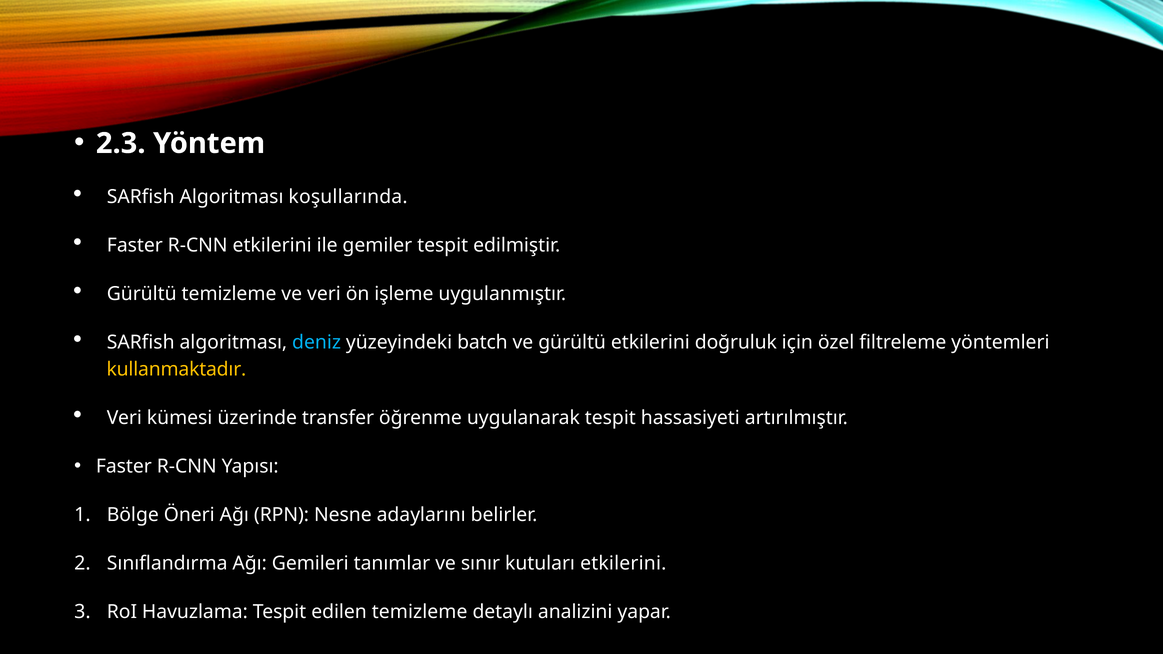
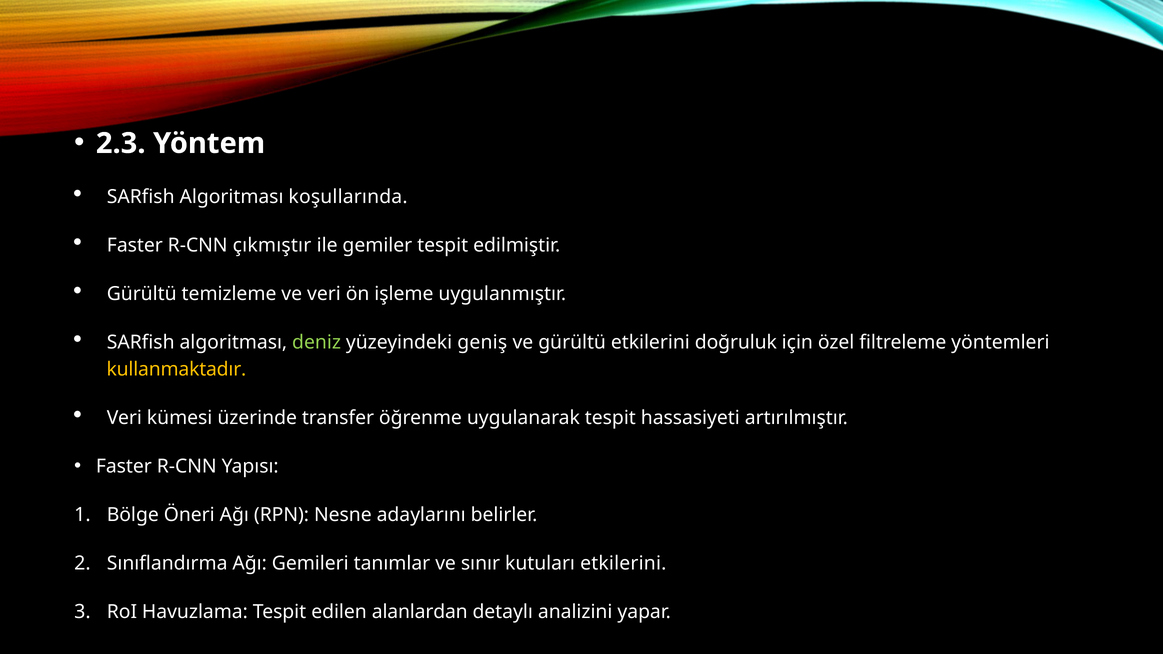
R-CNN etkilerini: etkilerini -> çıkmıştır
deniz colour: light blue -> light green
batch: batch -> geniş
edilen temizleme: temizleme -> alanlardan
